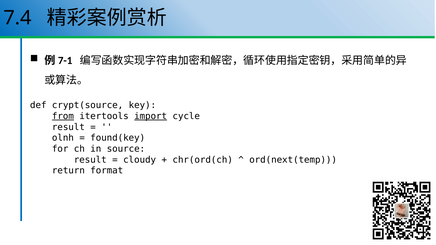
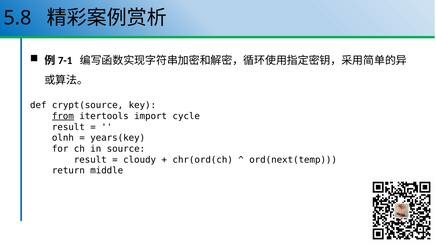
7.4: 7.4 -> 5.8
import underline: present -> none
found(key: found(key -> years(key
format: format -> middle
